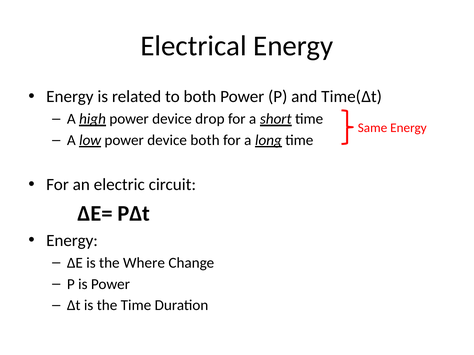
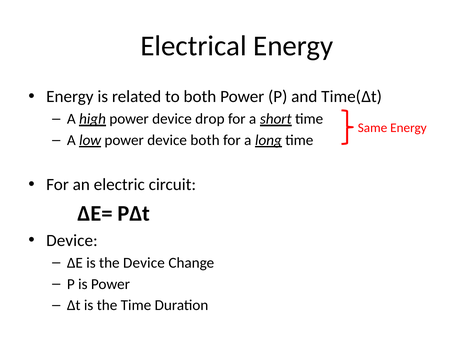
Energy at (72, 241): Energy -> Device
the Where: Where -> Device
